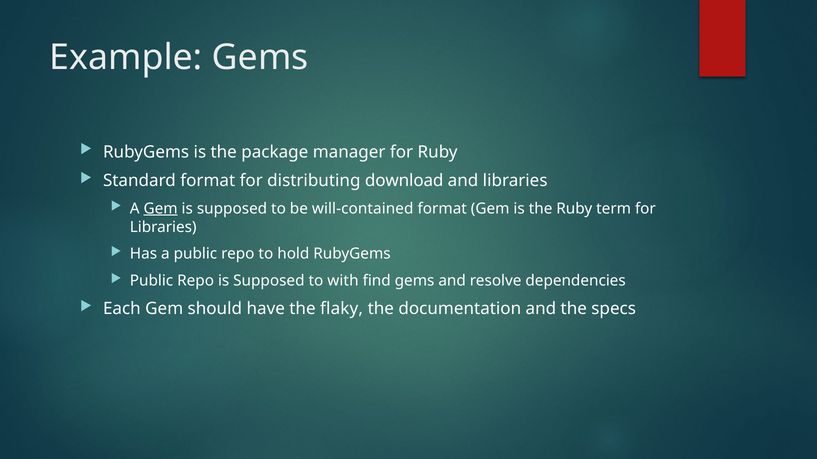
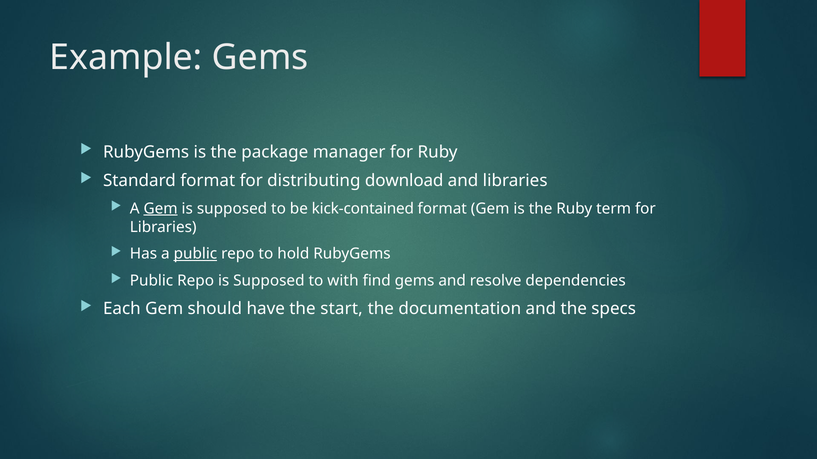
will-contained: will-contained -> kick-contained
public at (195, 254) underline: none -> present
flaky: flaky -> start
